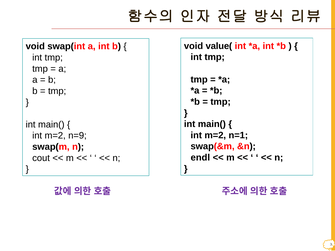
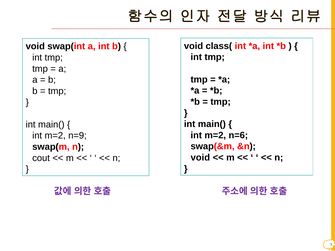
value(: value( -> class(
n=1: n=1 -> n=6
endl at (200, 158): endl -> void
